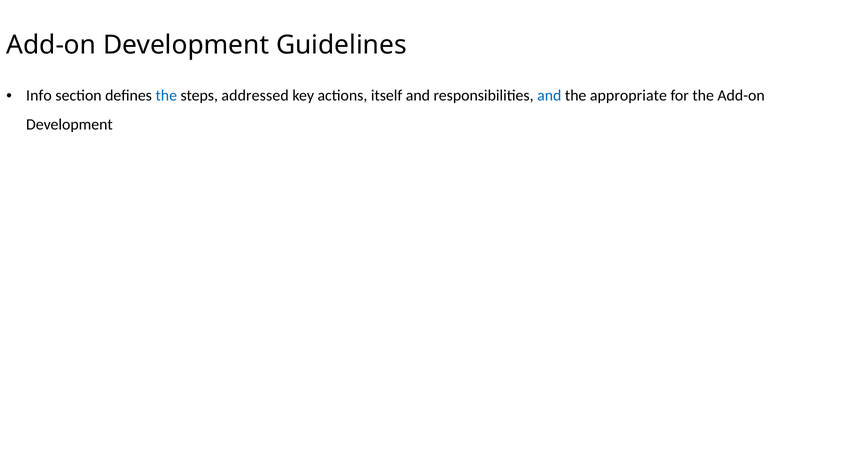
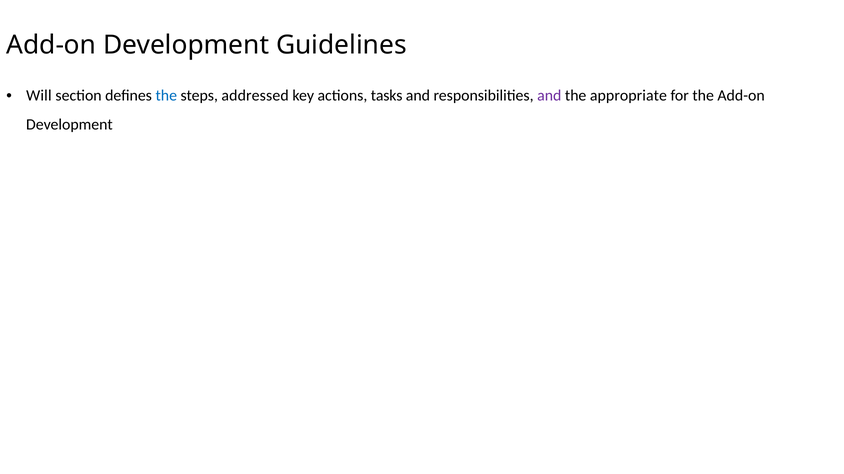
Info: Info -> Will
itself: itself -> tasks
and at (549, 96) colour: blue -> purple
